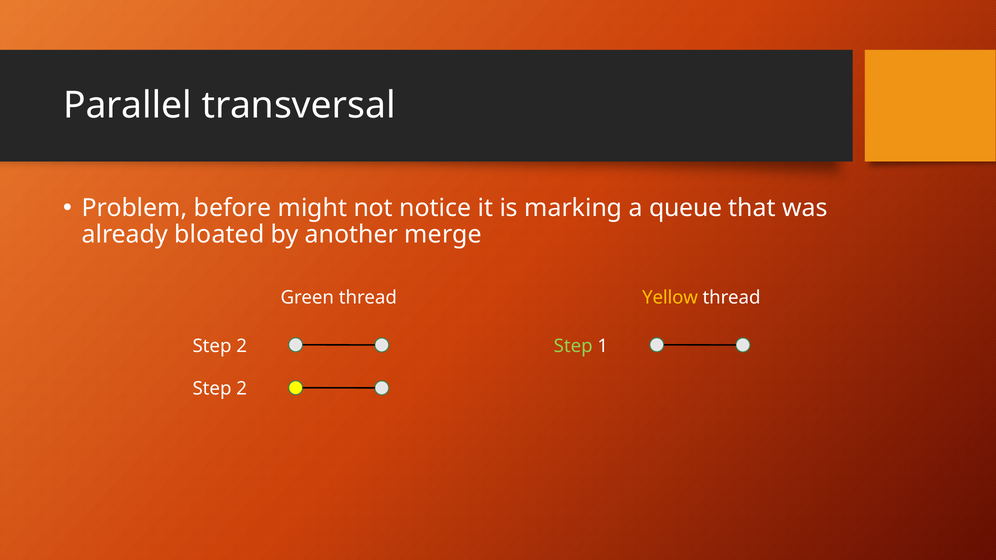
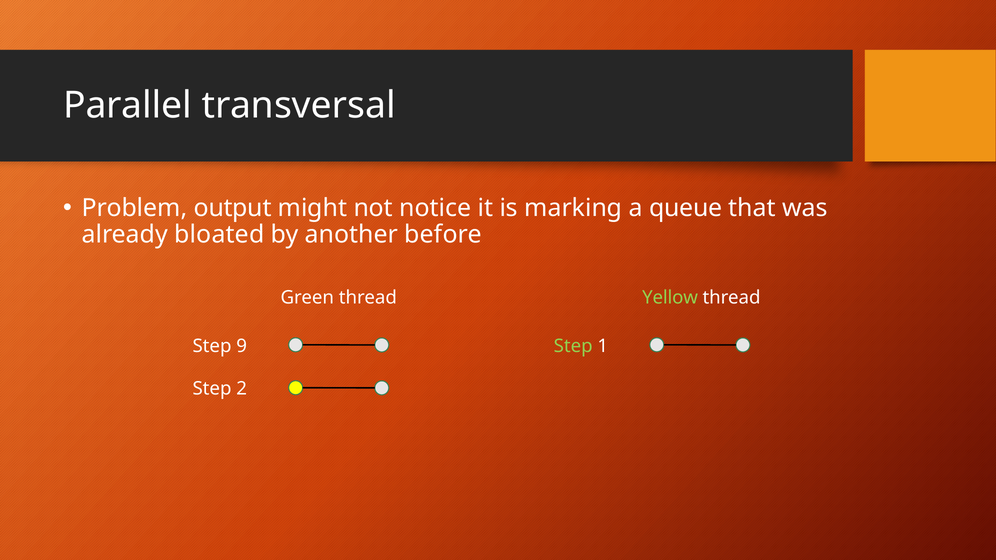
before: before -> output
merge: merge -> before
Yellow colour: yellow -> light green
2 at (242, 346): 2 -> 9
